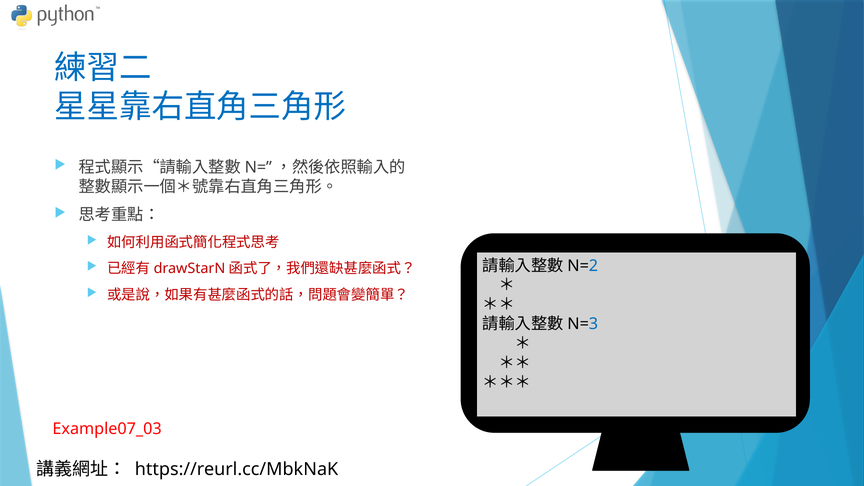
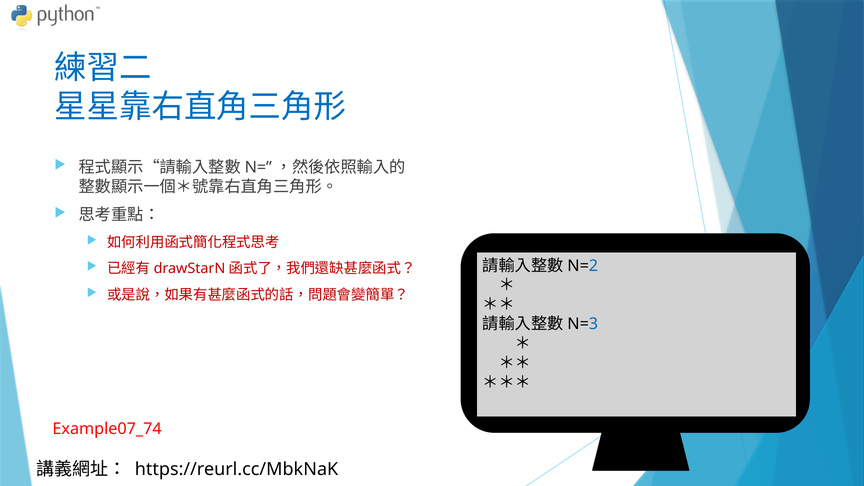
Example07_03: Example07_03 -> Example07_74
